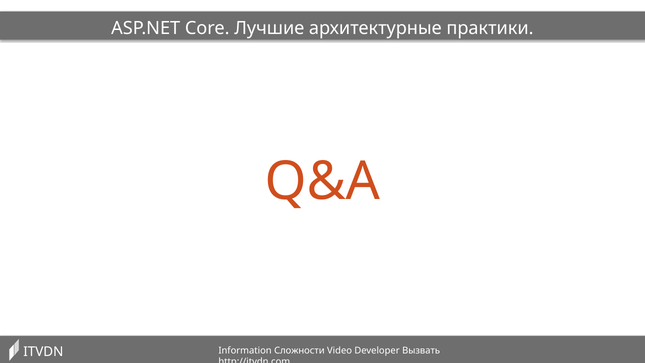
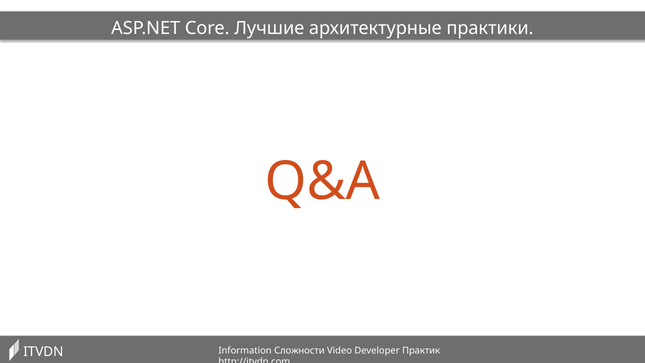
Вызвать: Вызвать -> Практик
